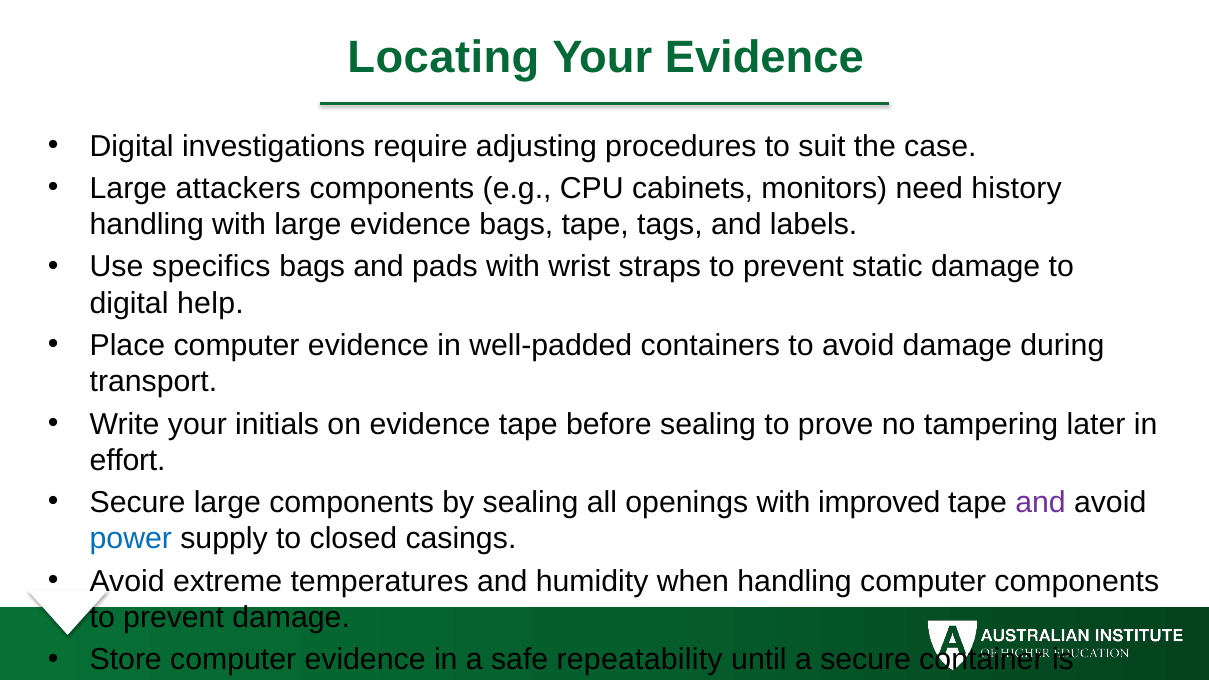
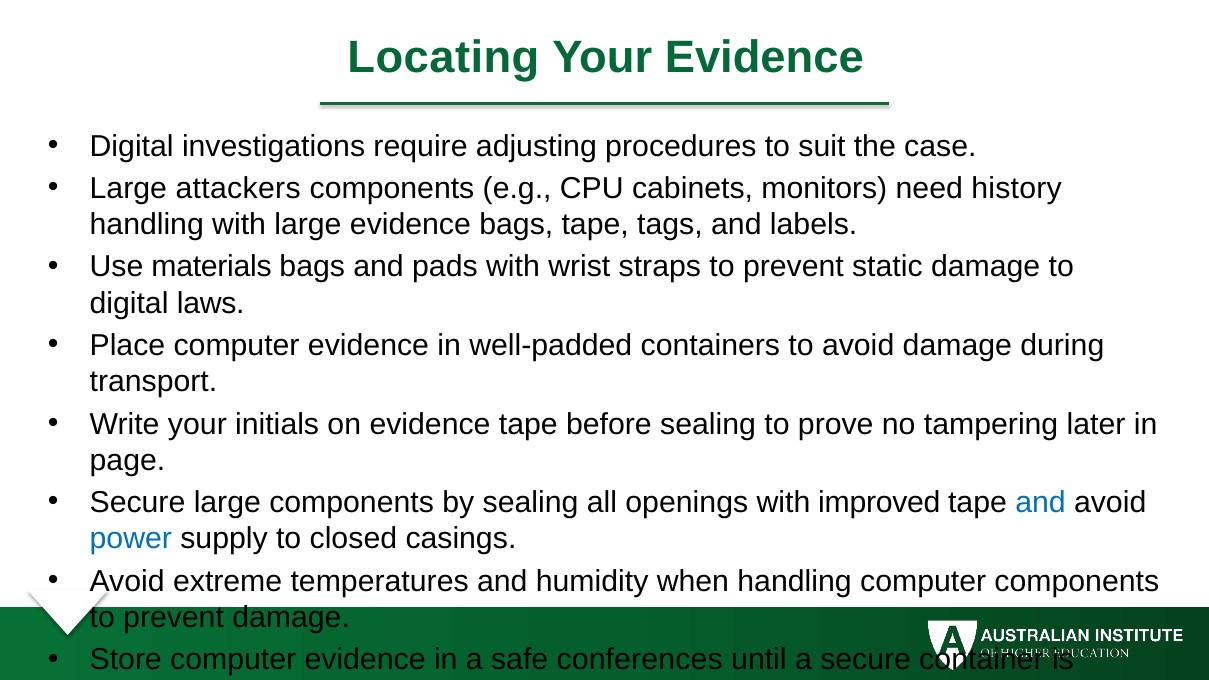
Use specifics: specifics -> materials
help: help -> laws
effort: effort -> page
and at (1040, 503) colour: purple -> blue
repeatability: repeatability -> conferences
